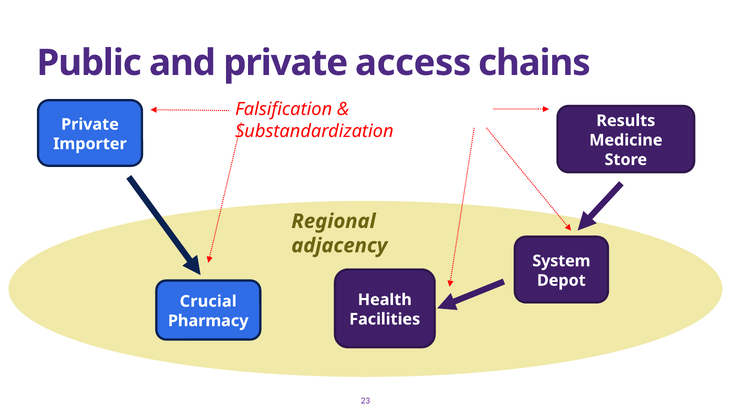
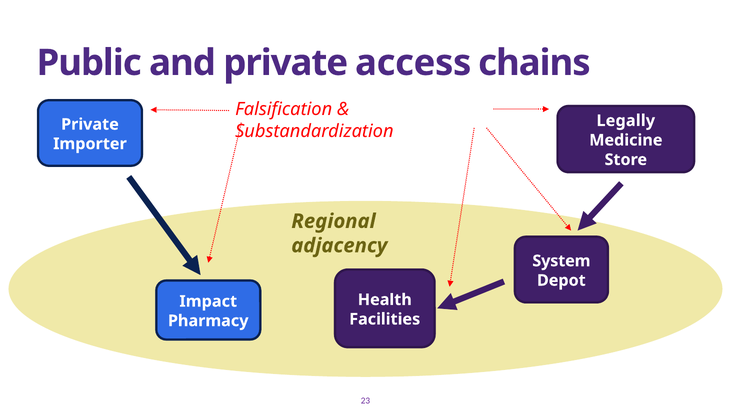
Results: Results -> Legally
Crucial: Crucial -> Impact
